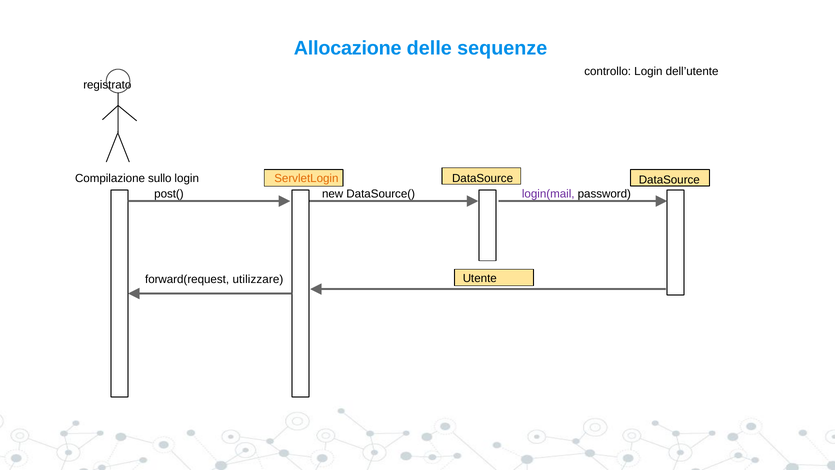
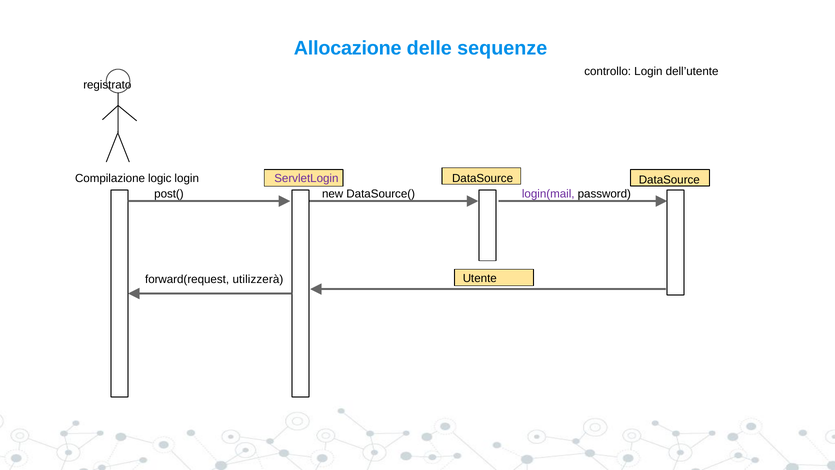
sullo: sullo -> logic
ServletLogin colour: orange -> purple
utilizzare: utilizzare -> utilizzerà
